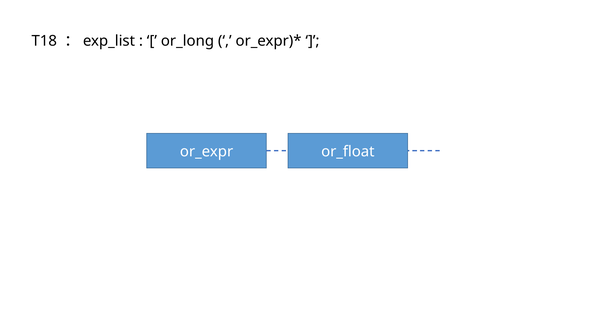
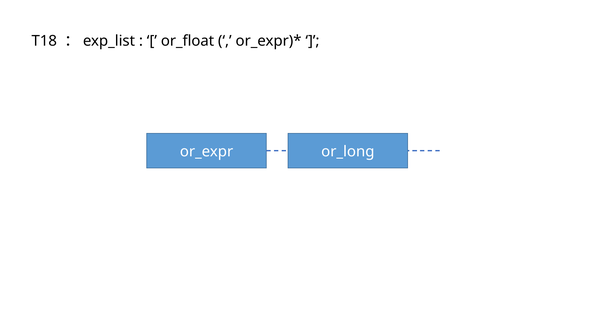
or_long: or_long -> or_float
or_float: or_float -> or_long
